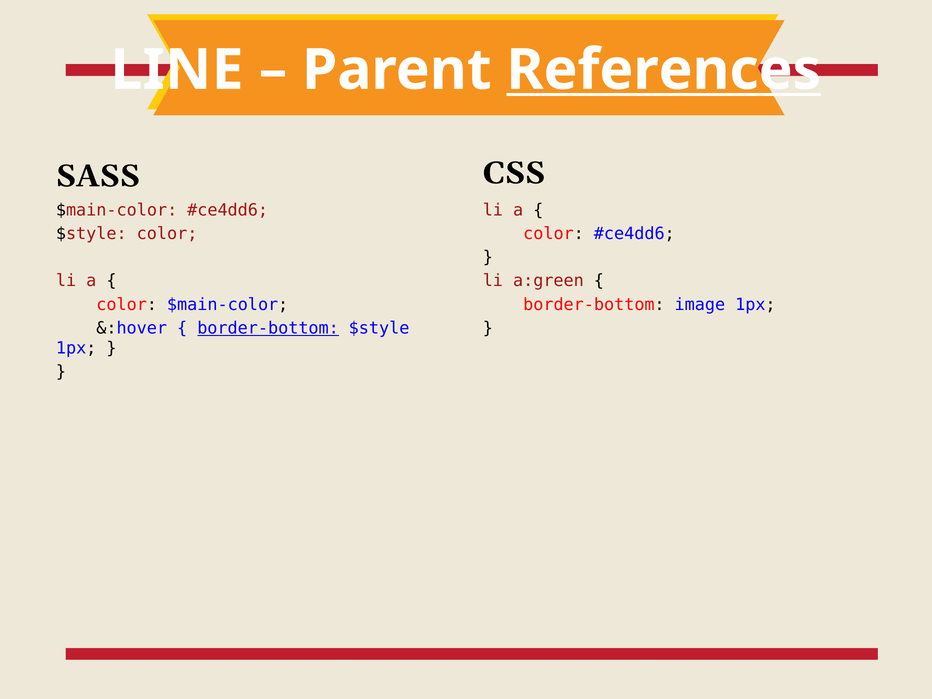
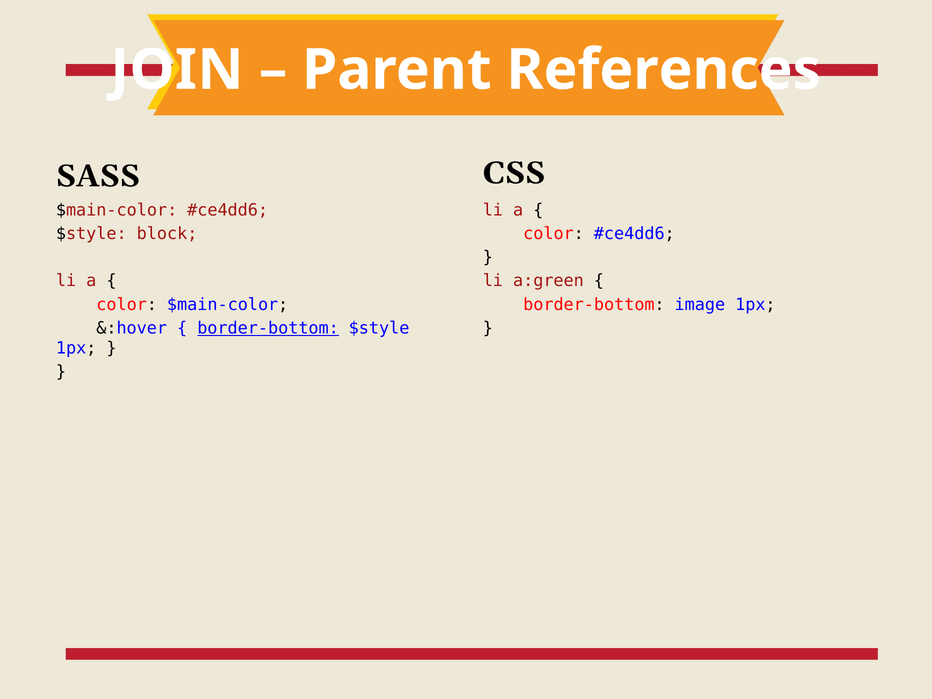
LINE: LINE -> JOIN
References underline: present -> none
$style color: color -> block
